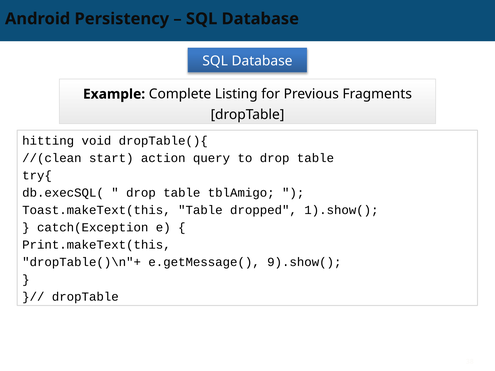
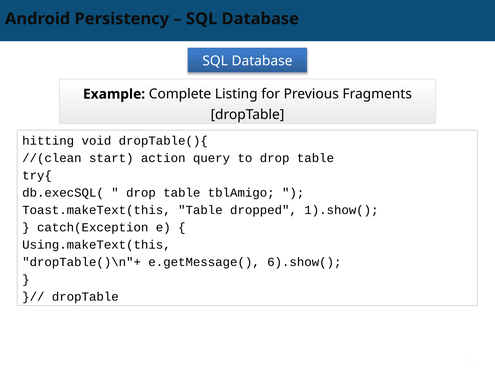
Print.makeText(this: Print.makeText(this -> Using.makeText(this
9).show(: 9).show( -> 6).show(
